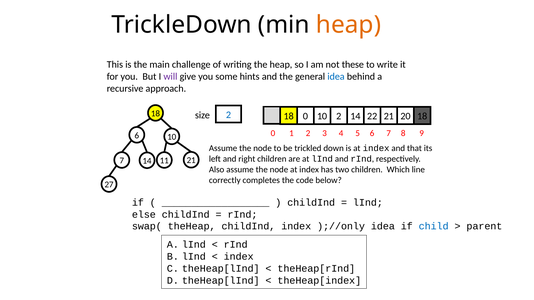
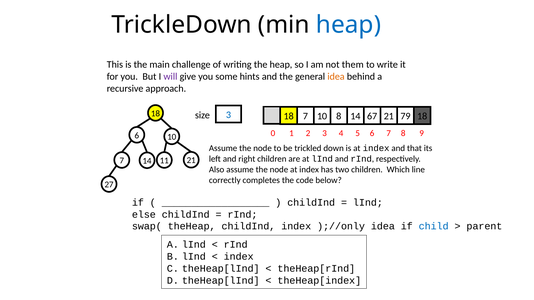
heap at (349, 25) colour: orange -> blue
these: these -> them
idea at (336, 77) colour: blue -> orange
size 2: 2 -> 3
0 at (305, 116): 0 -> 7
10 2: 2 -> 8
22: 22 -> 67
20: 20 -> 79
